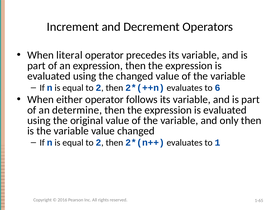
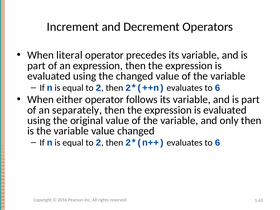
determine: determine -> separately
1 at (217, 143): 1 -> 6
